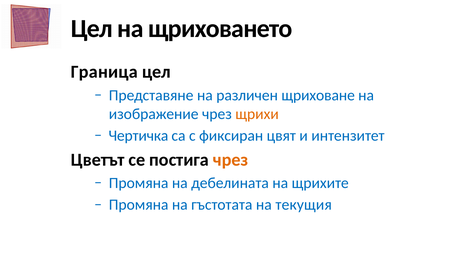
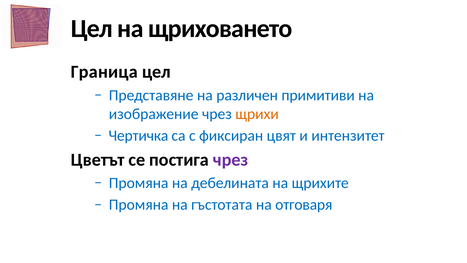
щриховане: щриховане -> примитиви
чрез at (231, 160) colour: orange -> purple
текущия: текущия -> отговаря
